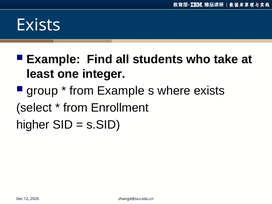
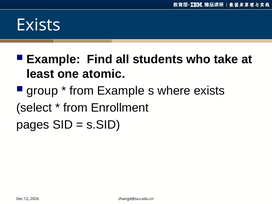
integer: integer -> atomic
higher: higher -> pages
